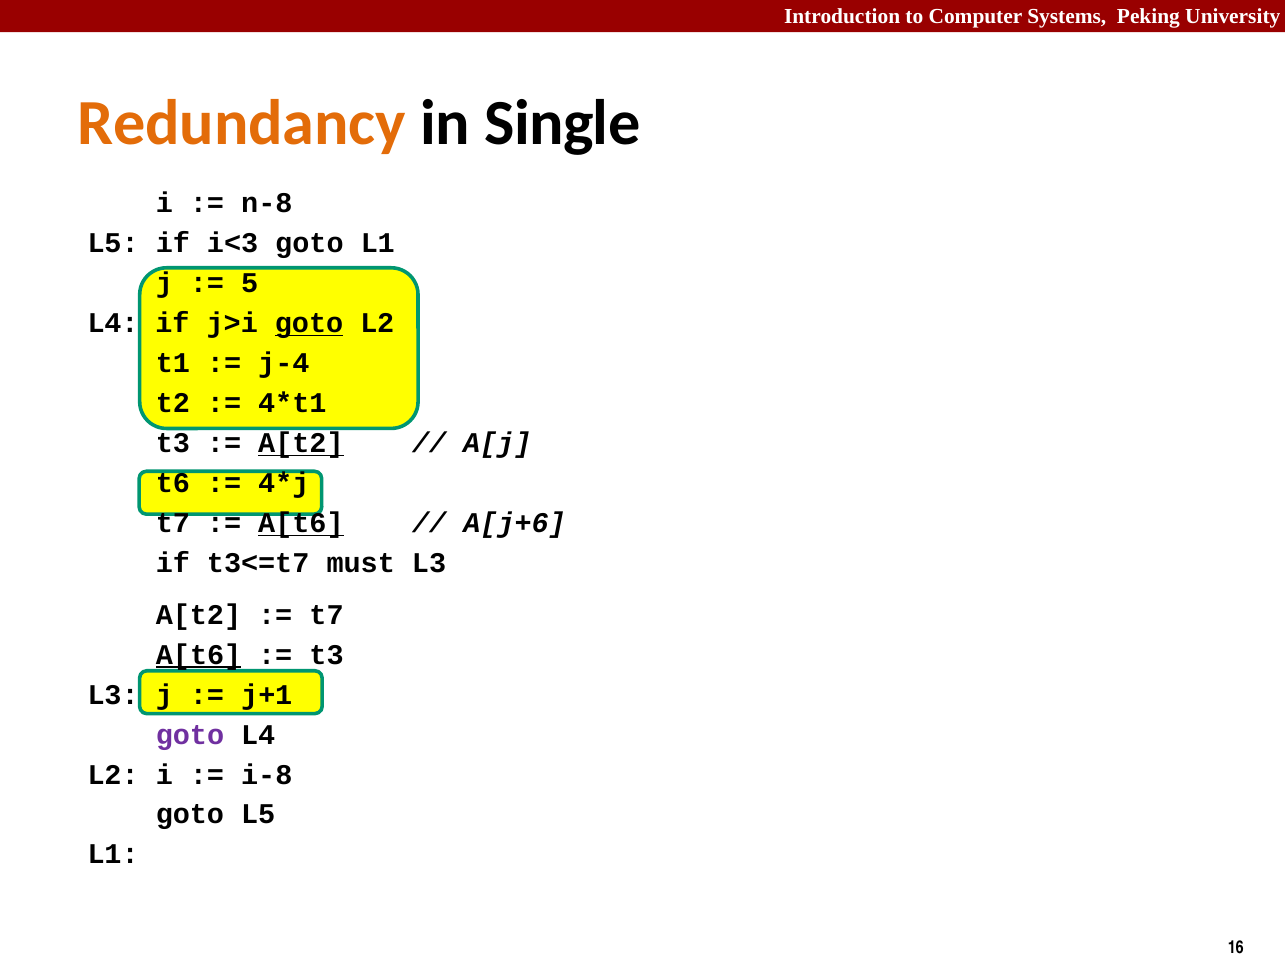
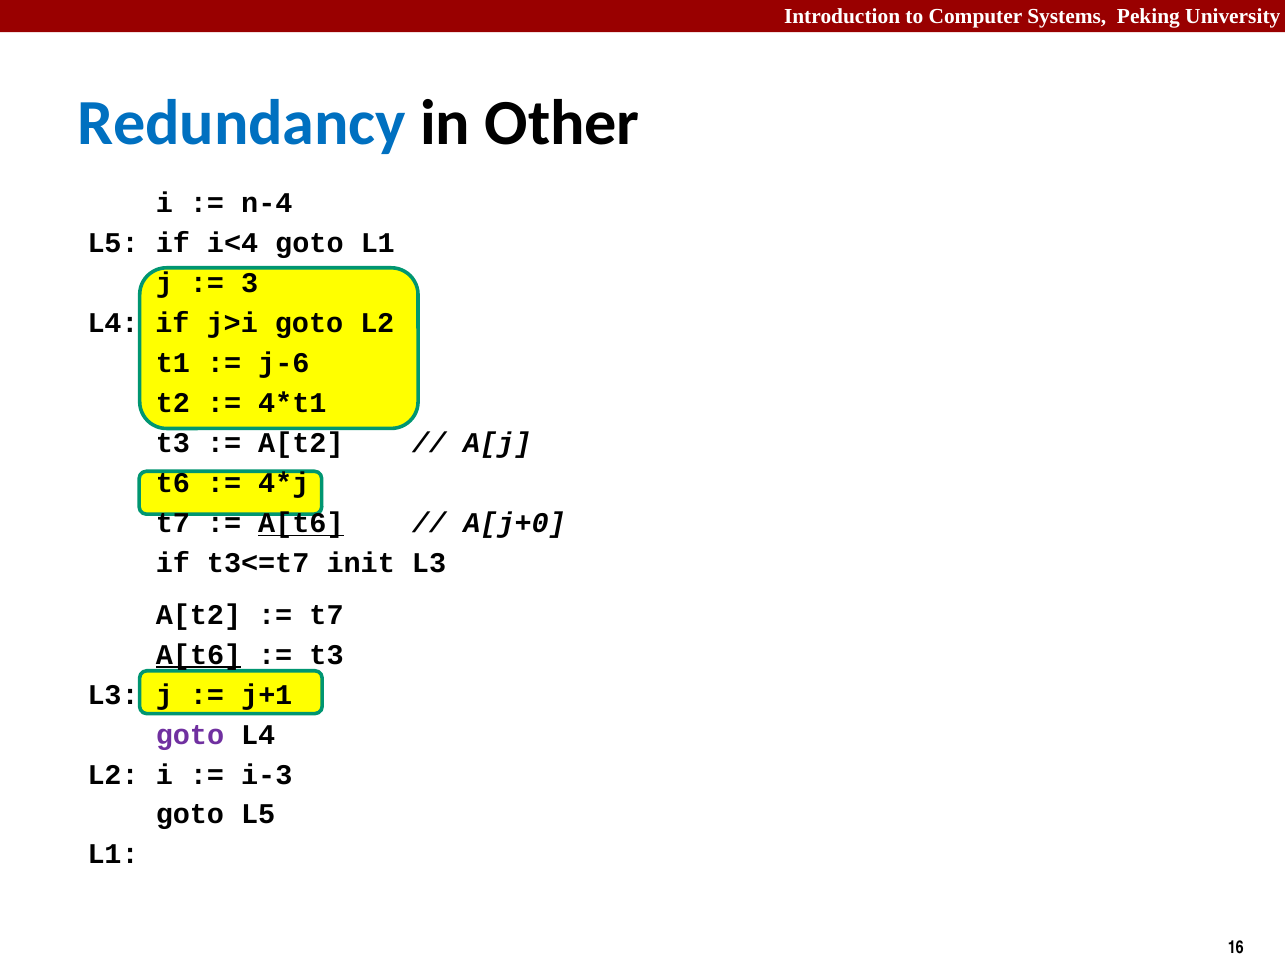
Redundancy colour: orange -> blue
Single: Single -> Other
n-8: n-8 -> n-4
i<3: i<3 -> i<4
5: 5 -> 3
goto at (309, 323) underline: present -> none
j-4: j-4 -> j-6
A[t2 at (301, 443) underline: present -> none
A[j+6: A[j+6 -> A[j+0
must: must -> init
i-8: i-8 -> i-3
